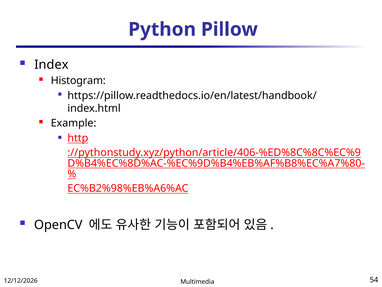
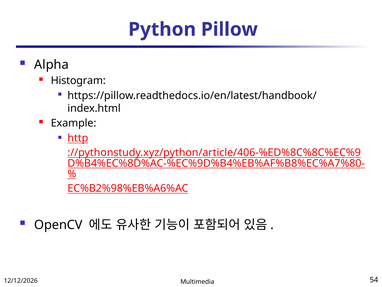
Index: Index -> Alpha
